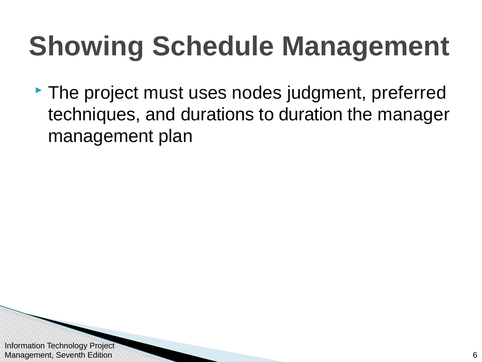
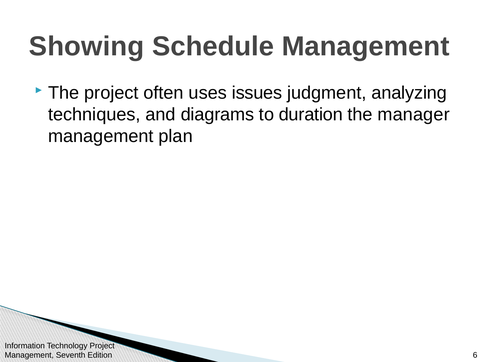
must: must -> often
nodes: nodes -> issues
preferred: preferred -> analyzing
durations: durations -> diagrams
